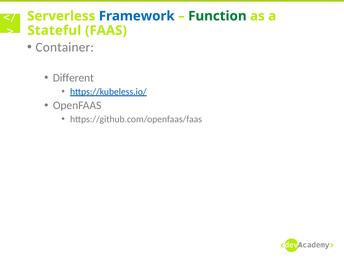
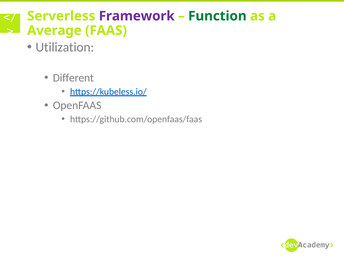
Framework colour: blue -> purple
Stateful: Stateful -> Average
Container: Container -> Utilization
